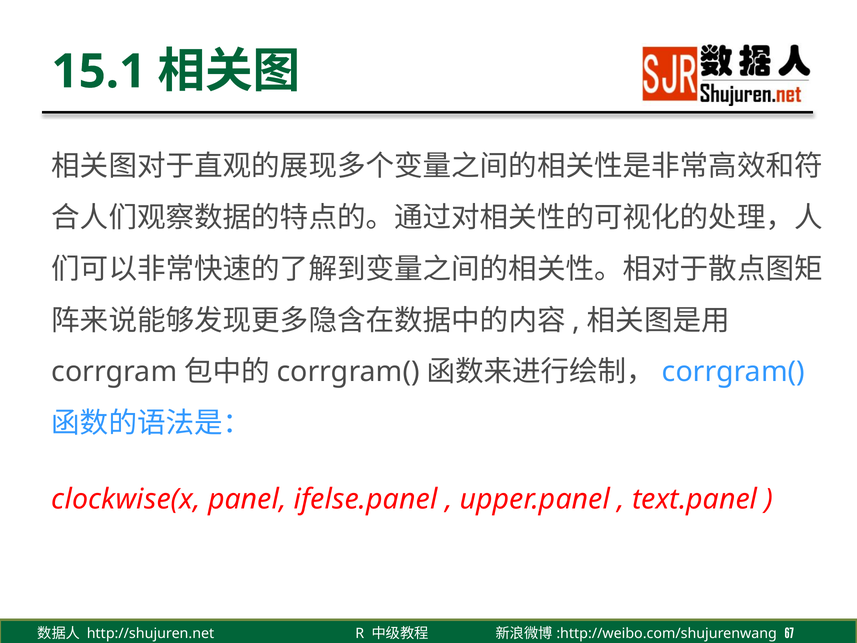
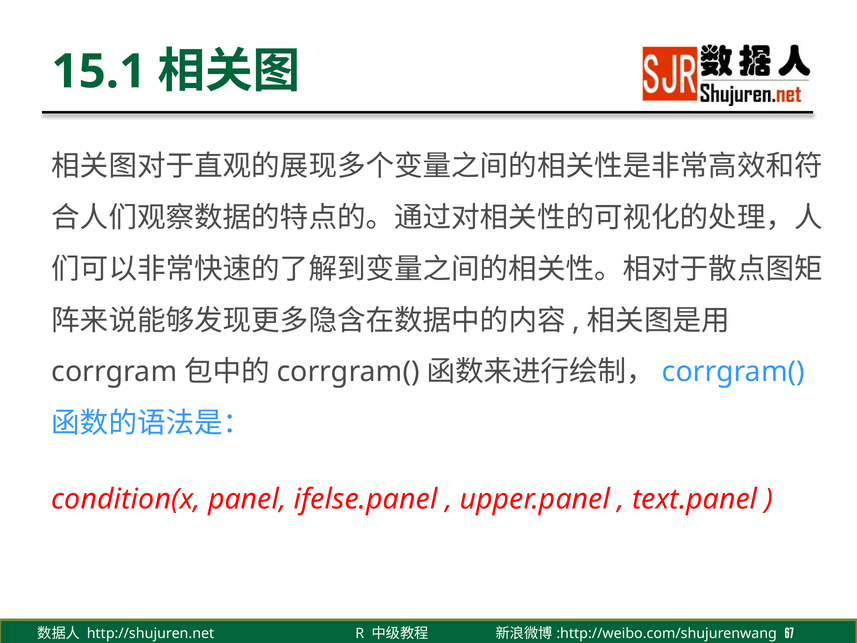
clockwise(x: clockwise(x -> condition(x
